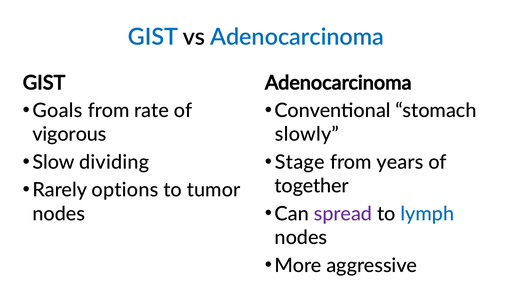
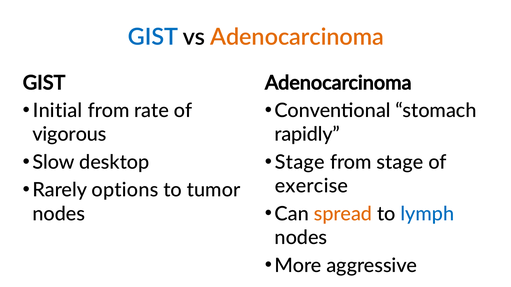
Adenocarcinoma at (297, 37) colour: blue -> orange
Goals: Goals -> Initial
slowly: slowly -> rapidly
dividing: dividing -> desktop
from years: years -> stage
together: together -> exercise
spread colour: purple -> orange
